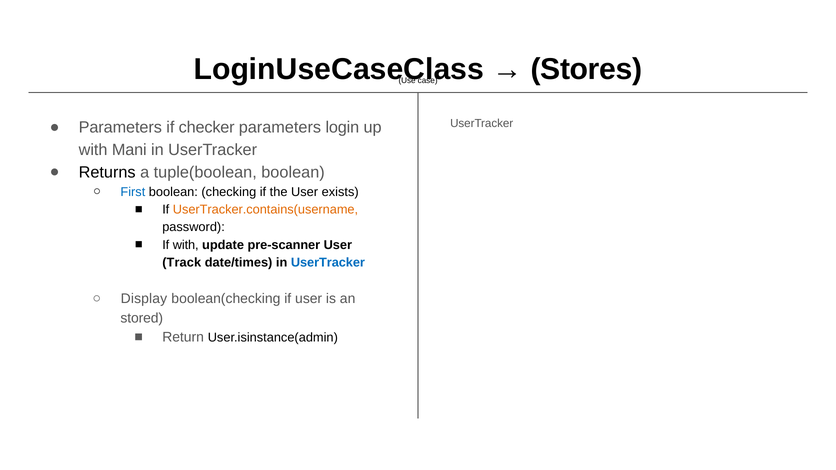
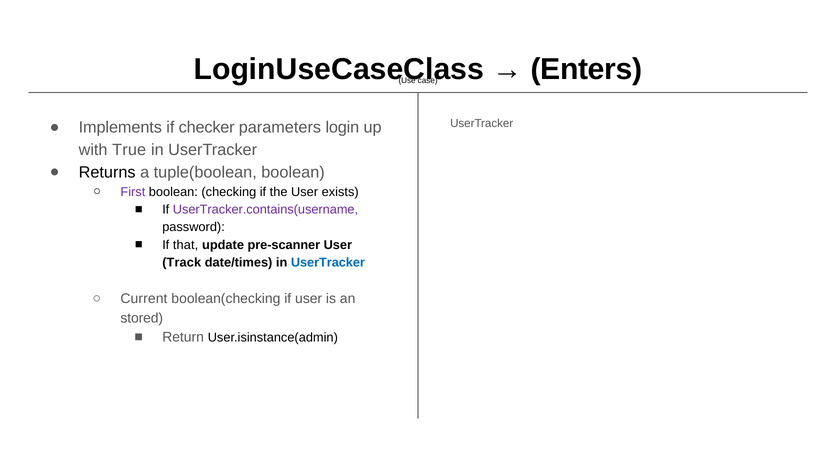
Stores: Stores -> Enters
Parameters at (120, 128): Parameters -> Implements
Mani: Mani -> True
First colour: blue -> purple
UserTracker.contains(username colour: orange -> purple
If with: with -> that
Display: Display -> Current
